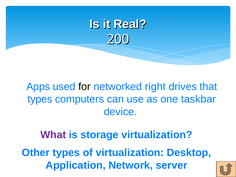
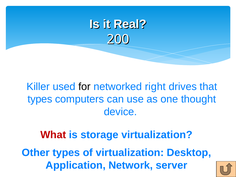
Apps: Apps -> Killer
taskbar: taskbar -> thought
What colour: purple -> red
